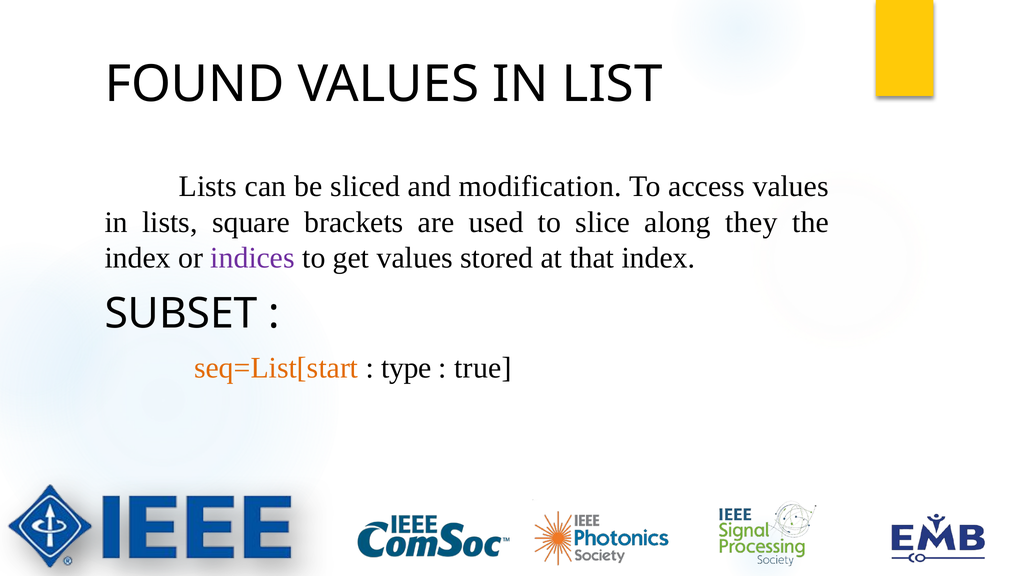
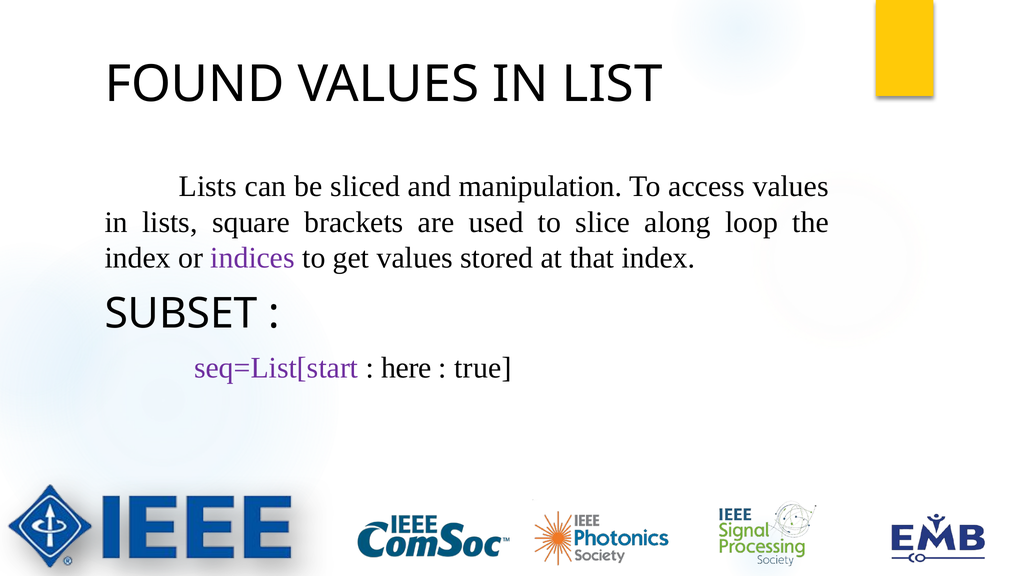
modification: modification -> manipulation
they: they -> loop
seq=List[start colour: orange -> purple
type: type -> here
